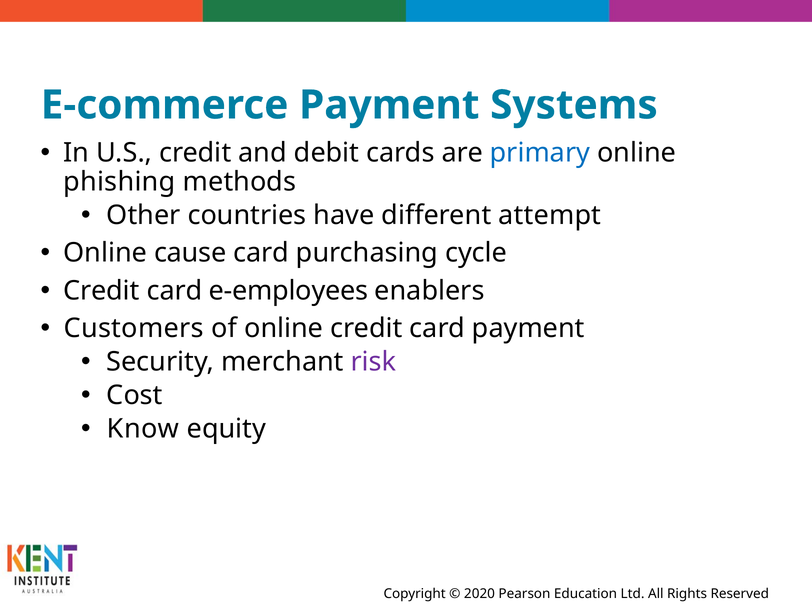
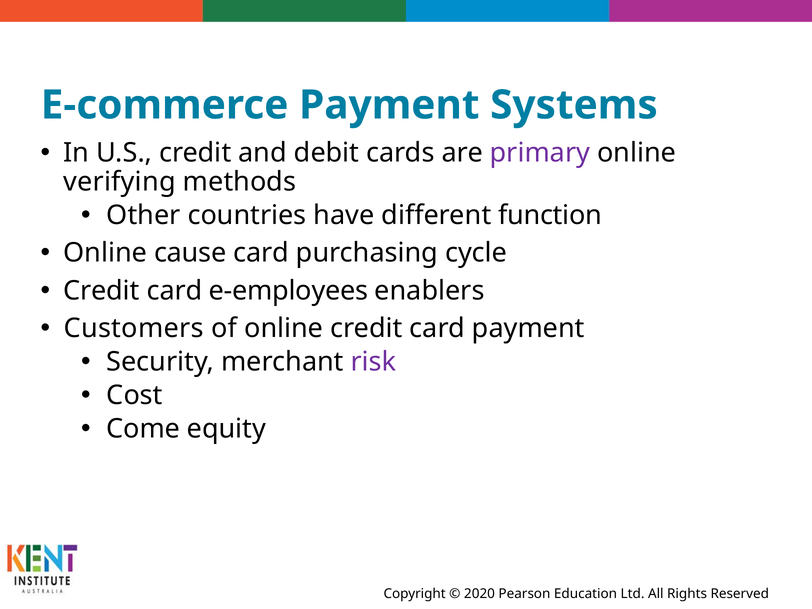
primary colour: blue -> purple
phishing: phishing -> verifying
attempt: attempt -> function
Know: Know -> Come
